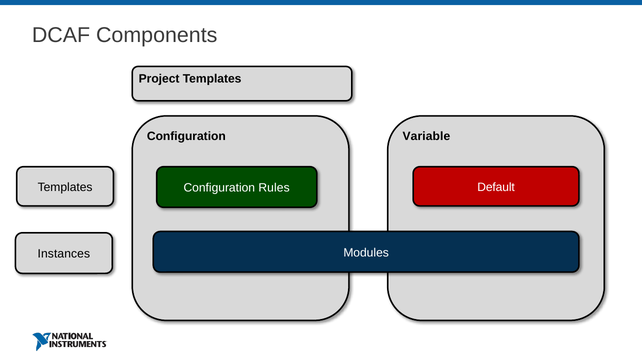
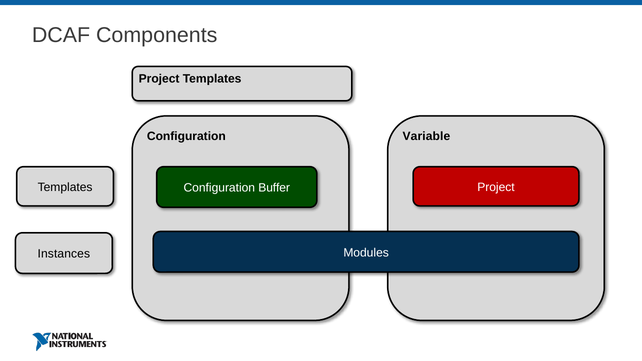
Default at (496, 187): Default -> Project
Rules: Rules -> Buffer
